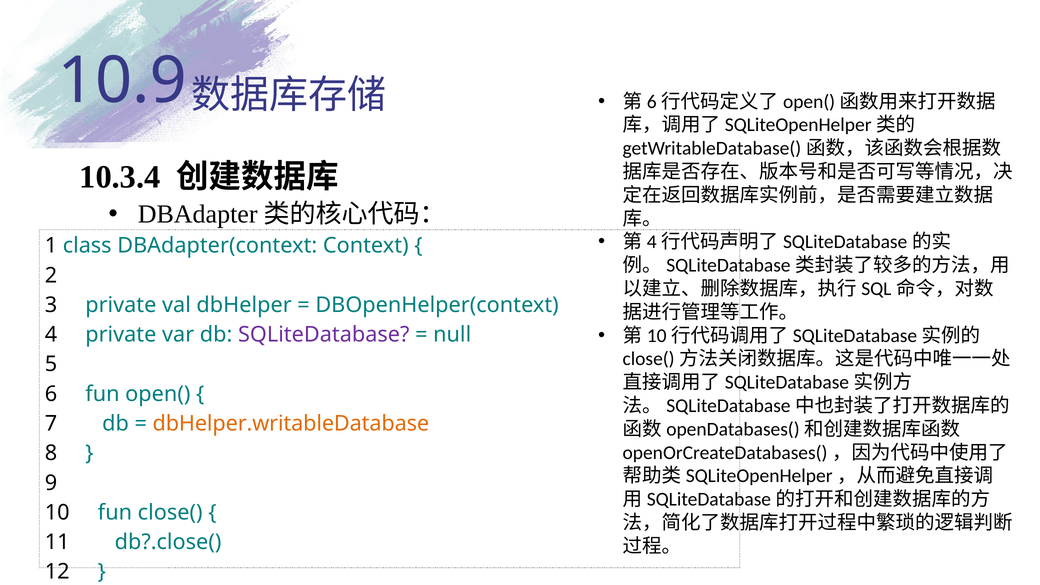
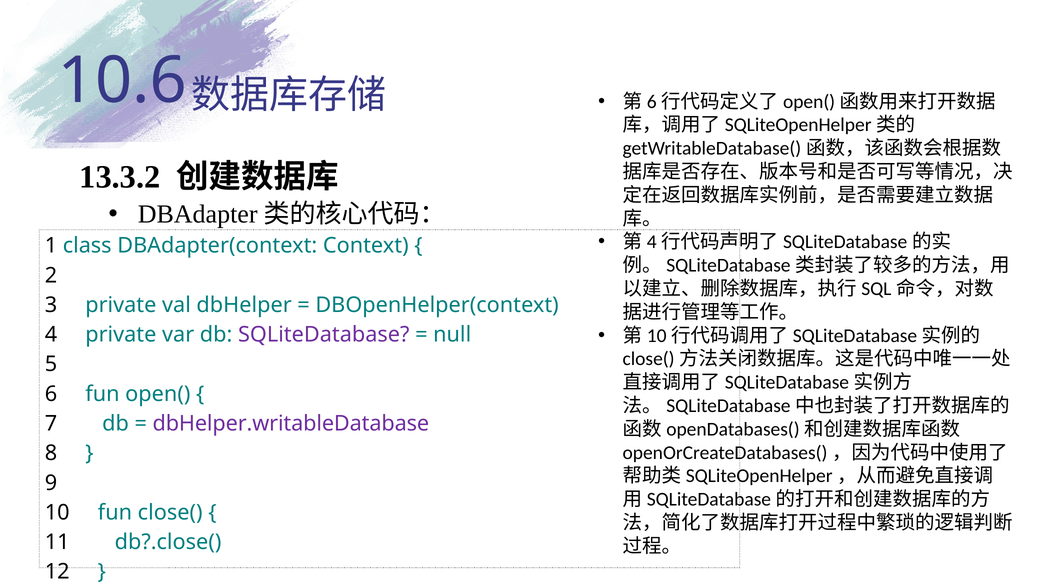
10.9: 10.9 -> 10.6
10.3.4: 10.3.4 -> 13.3.2
dbHelper.writableDatabase colour: orange -> purple
